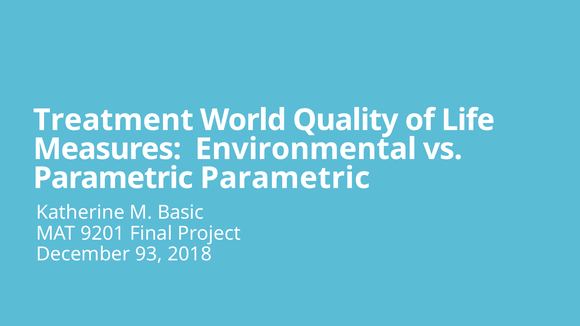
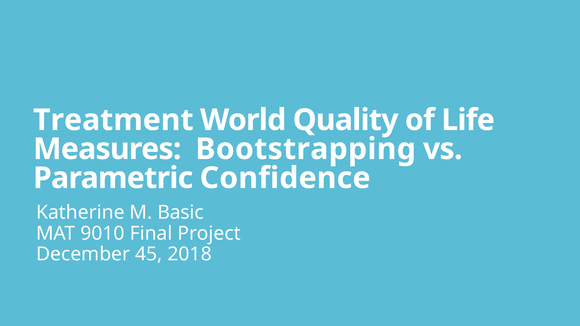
Environmental: Environmental -> Bootstrapping
Parametric Parametric: Parametric -> Confidence
9201: 9201 -> 9010
93: 93 -> 45
